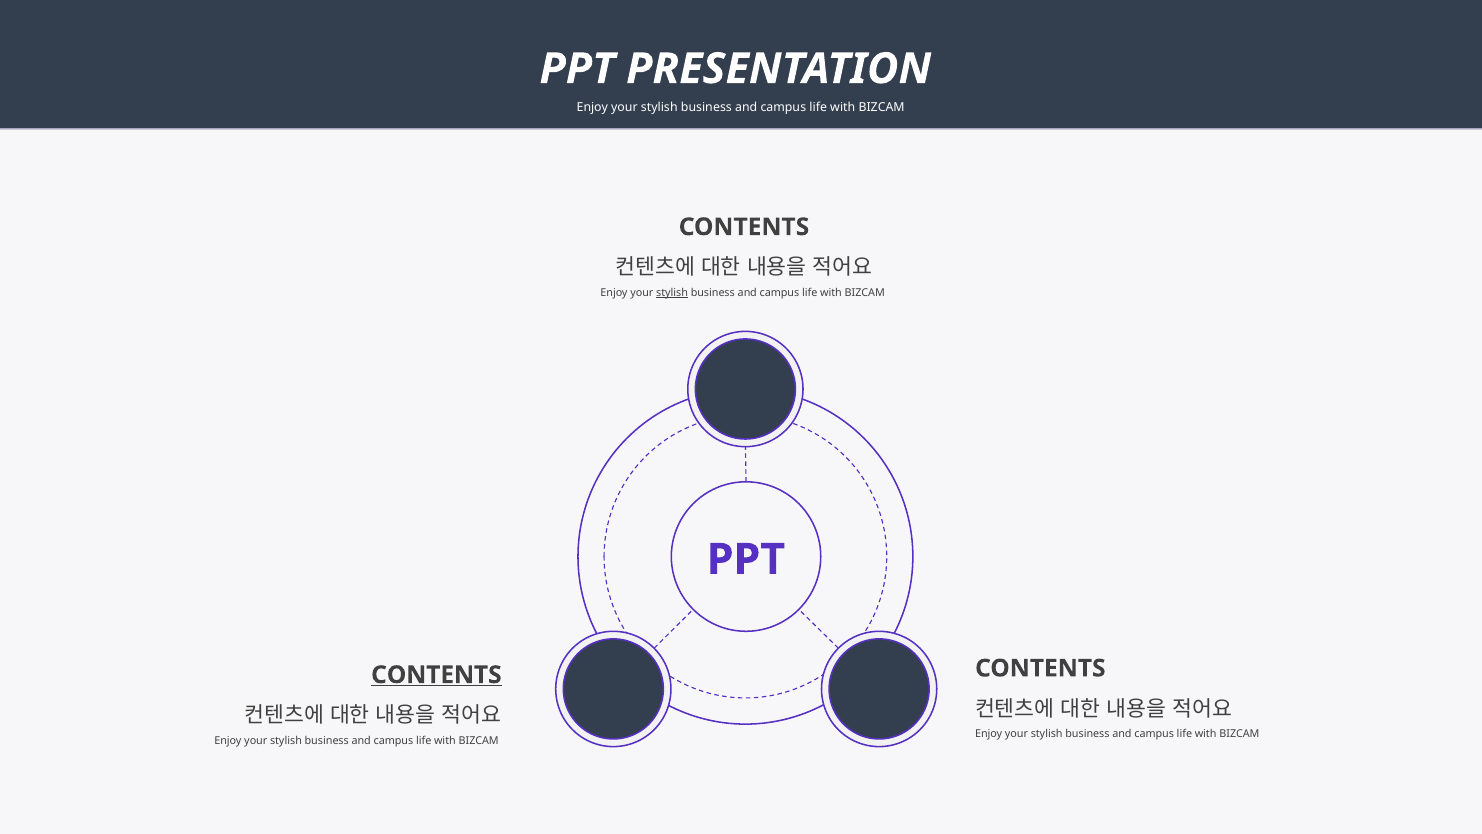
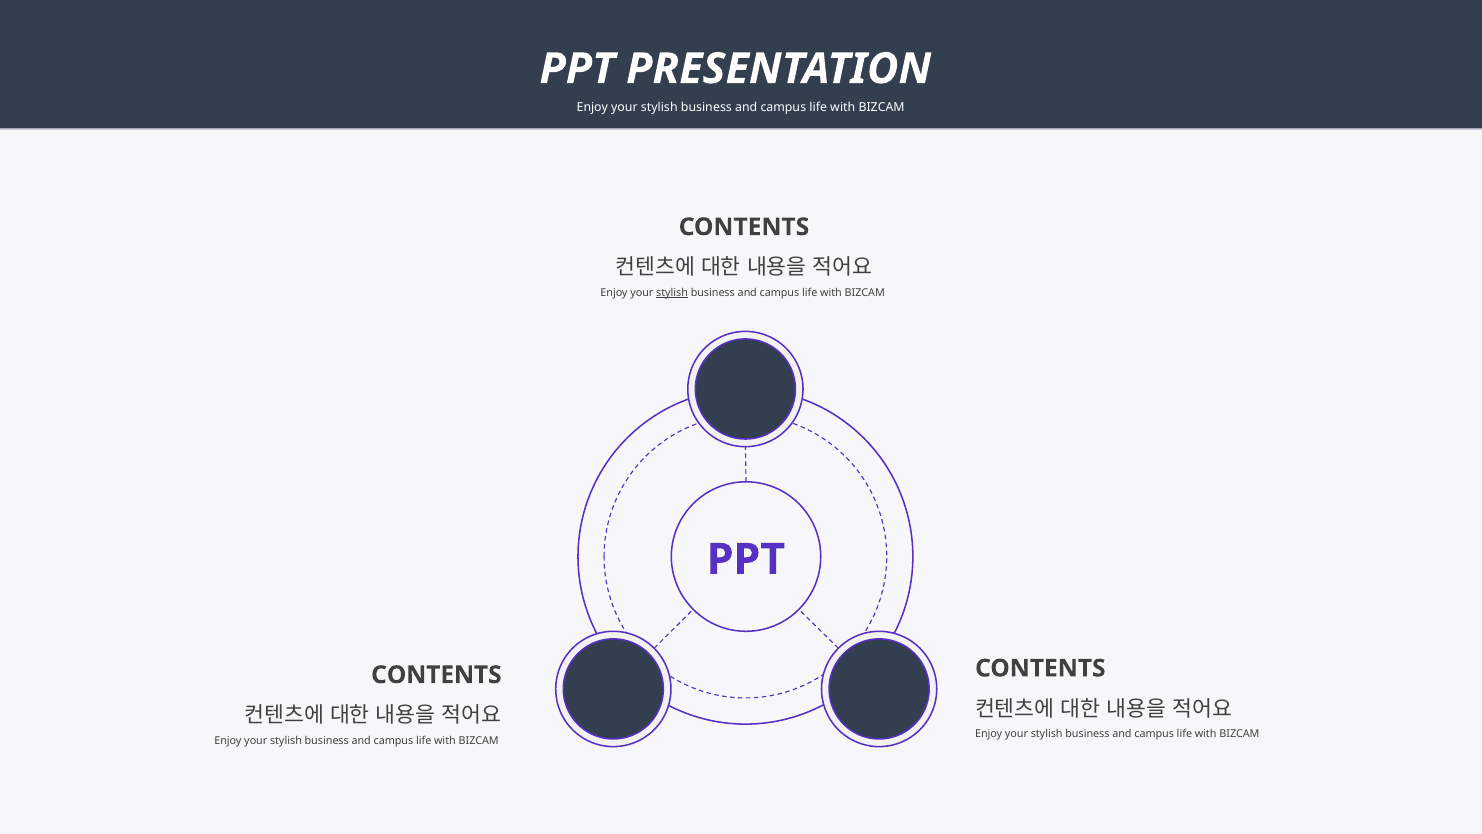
CONTENTS at (436, 675) underline: present -> none
